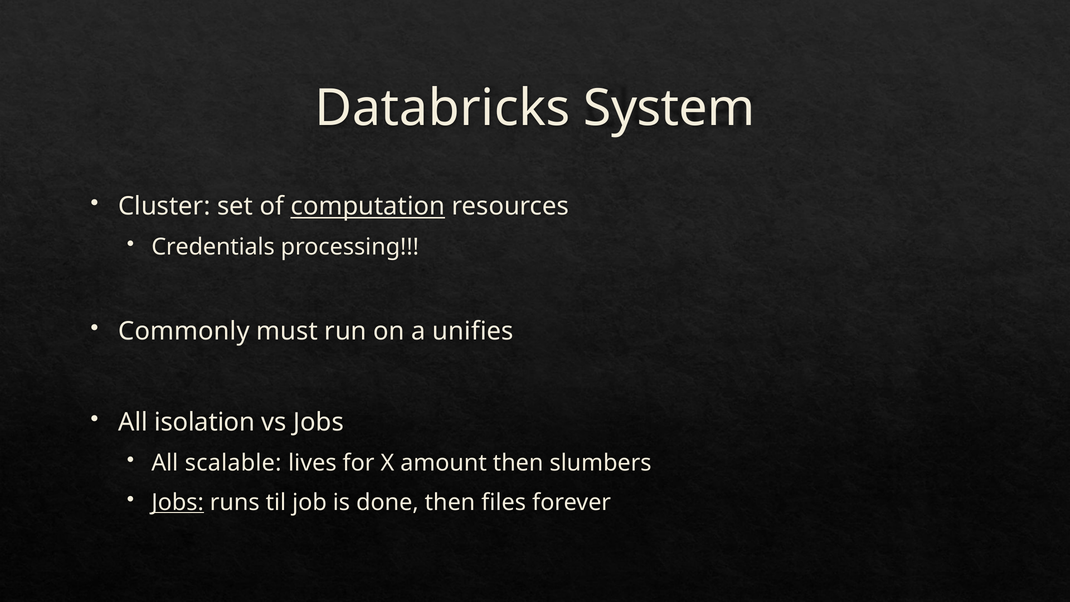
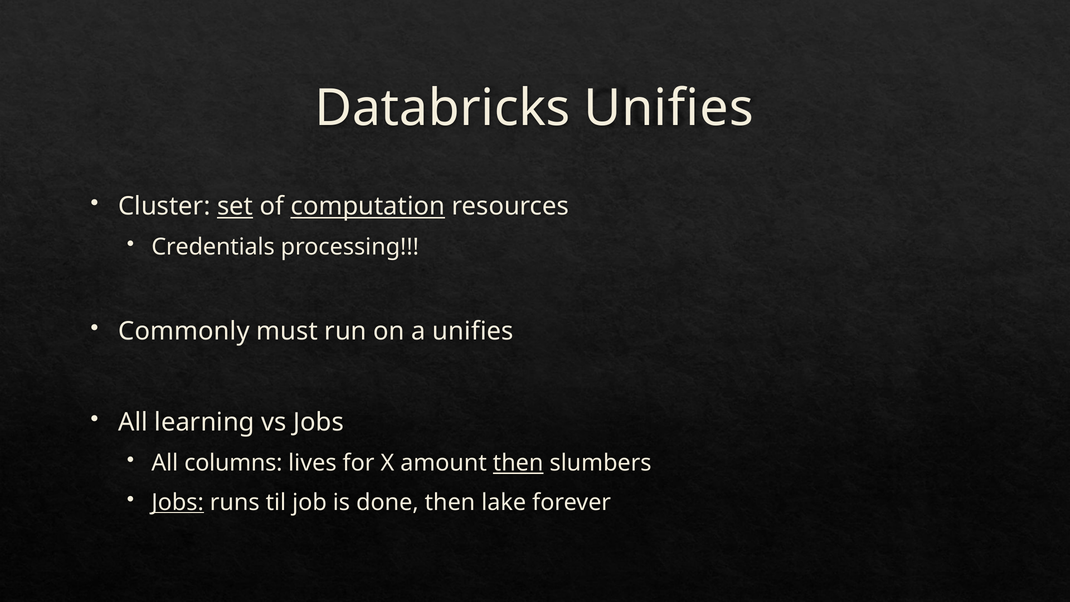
Databricks System: System -> Unifies
set underline: none -> present
isolation: isolation -> learning
scalable: scalable -> columns
then at (518, 463) underline: none -> present
files: files -> lake
